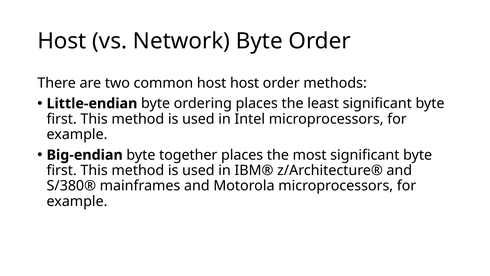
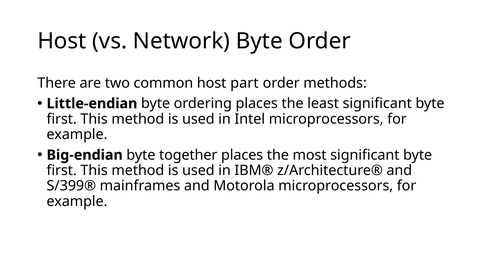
host host: host -> part
S/380®: S/380® -> S/399®
